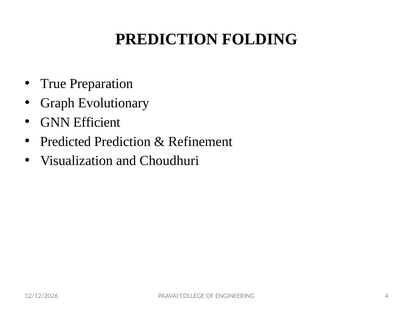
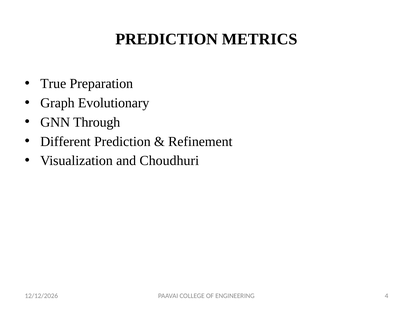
FOLDING: FOLDING -> METRICS
Efficient: Efficient -> Through
Predicted: Predicted -> Different
